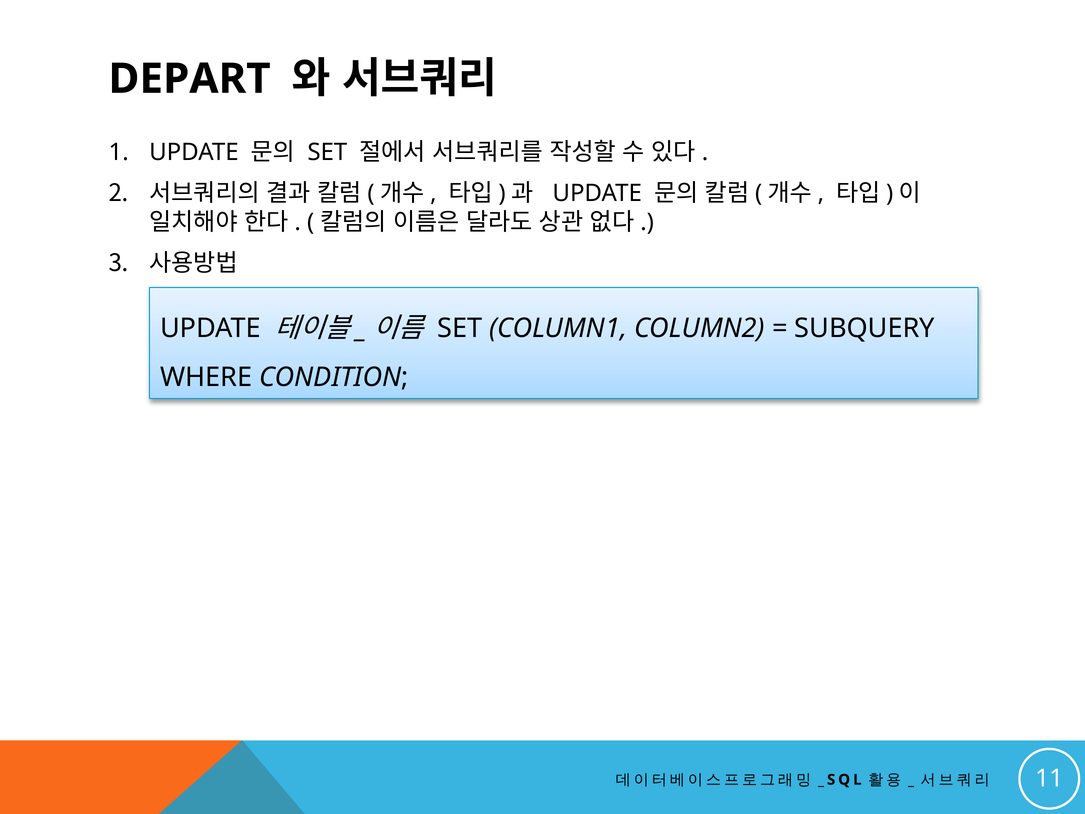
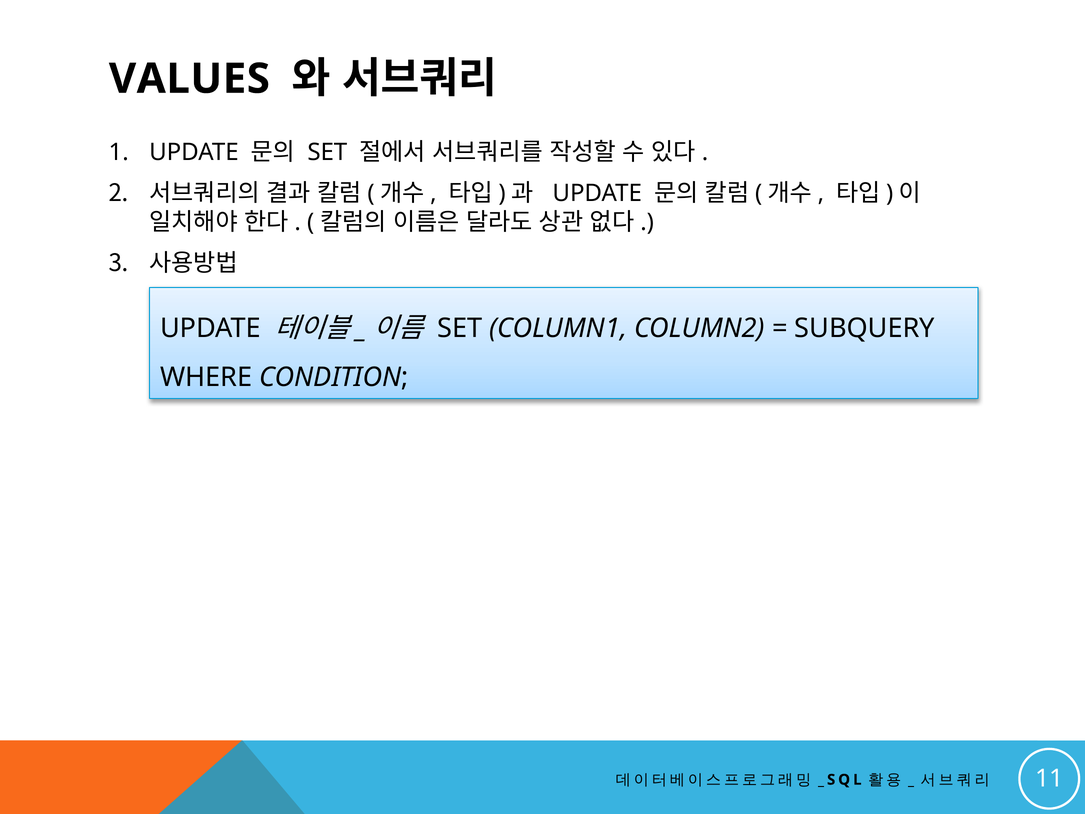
DEPART: DEPART -> VALUES
